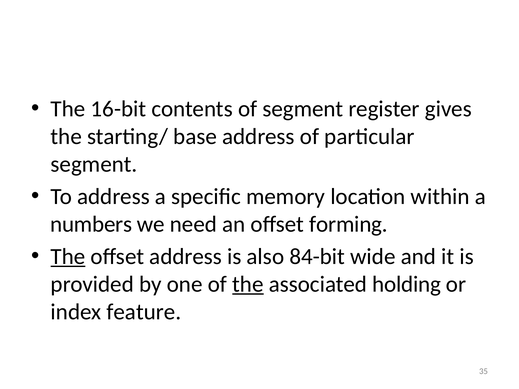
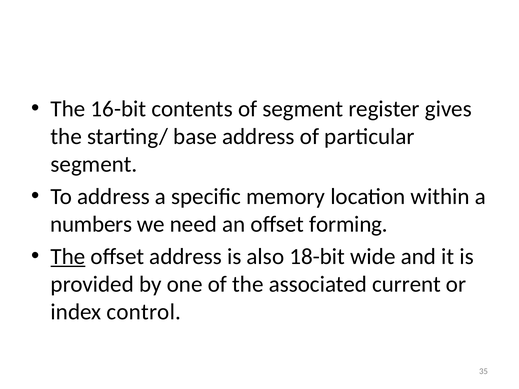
84-bit: 84-bit -> 18-bit
the at (248, 284) underline: present -> none
holding: holding -> current
feature: feature -> control
